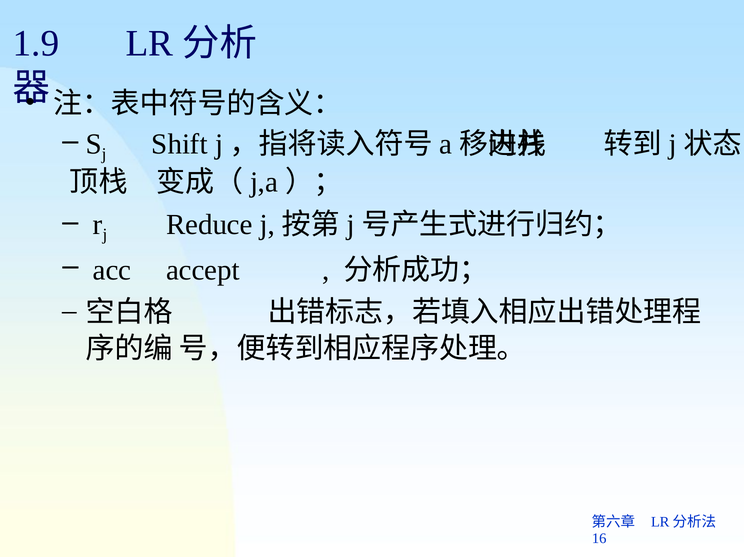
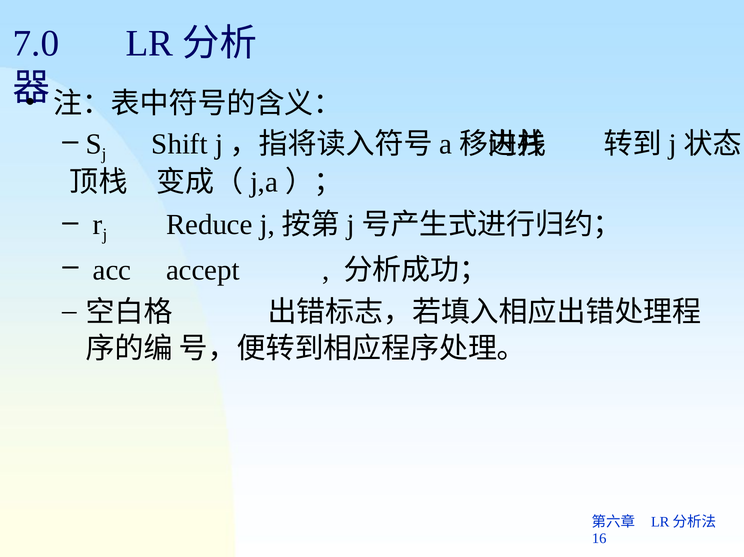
1.9: 1.9 -> 7.0
